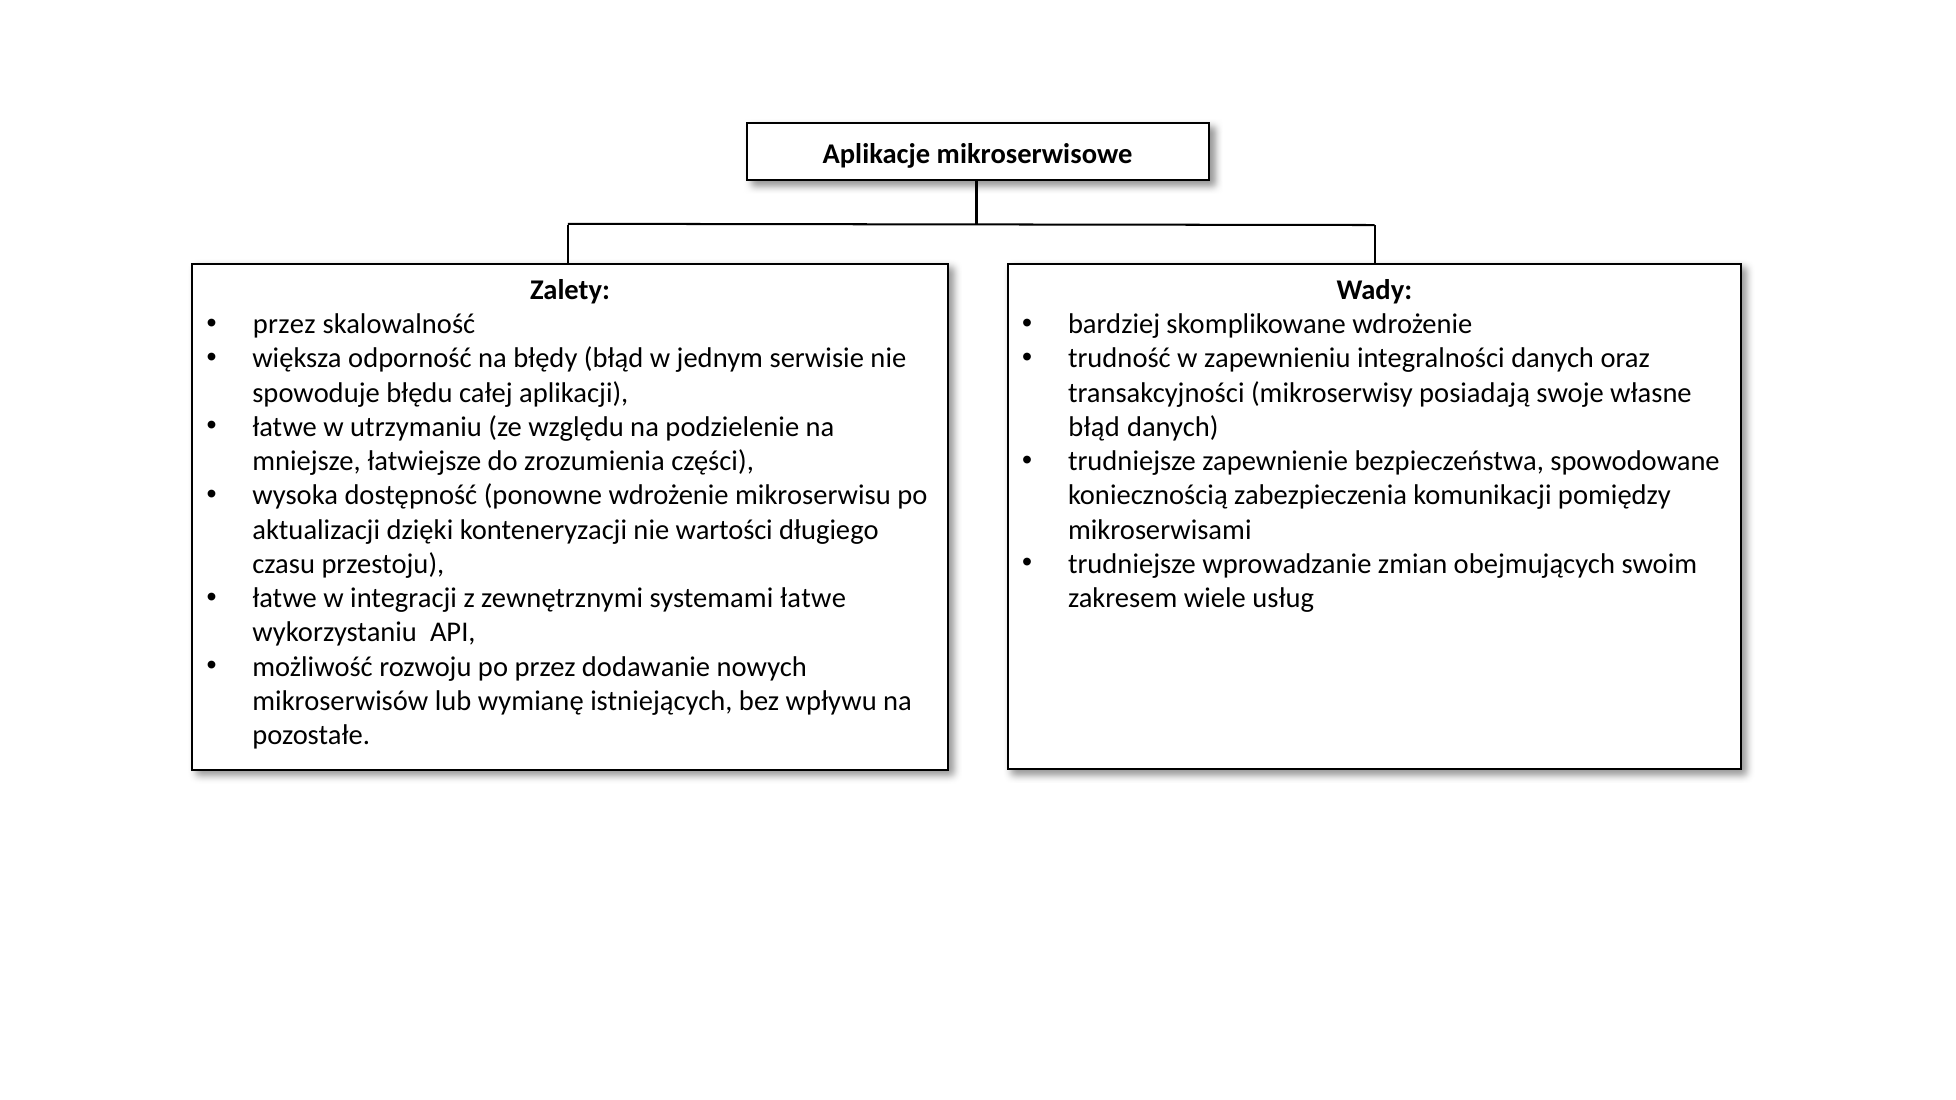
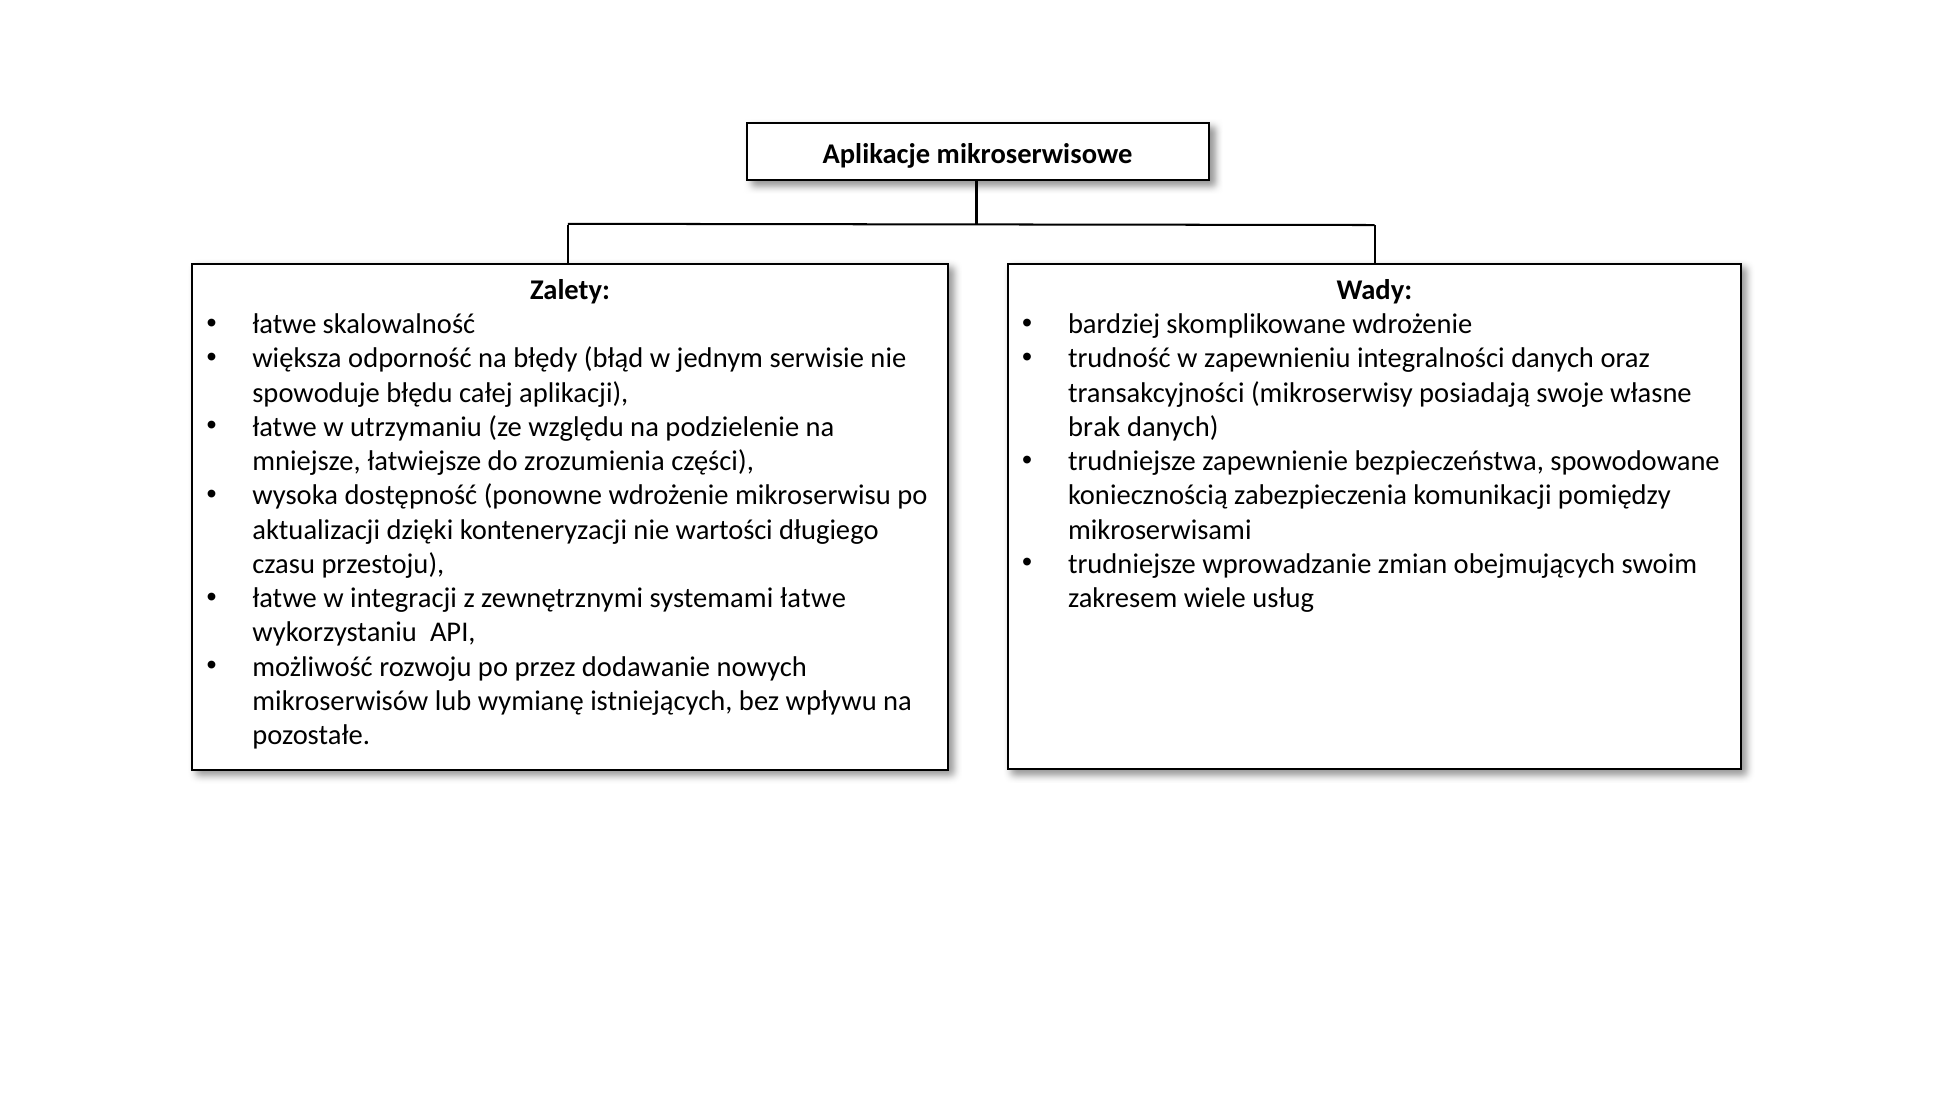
przez at (284, 324): przez -> łatwe
błąd at (1094, 427): błąd -> brak
